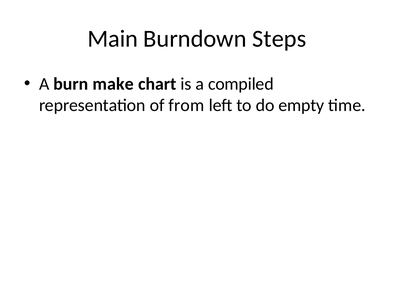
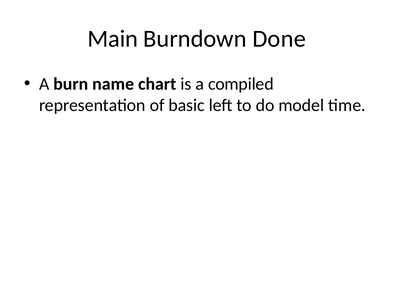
Steps: Steps -> Done
make: make -> name
from: from -> basic
empty: empty -> model
